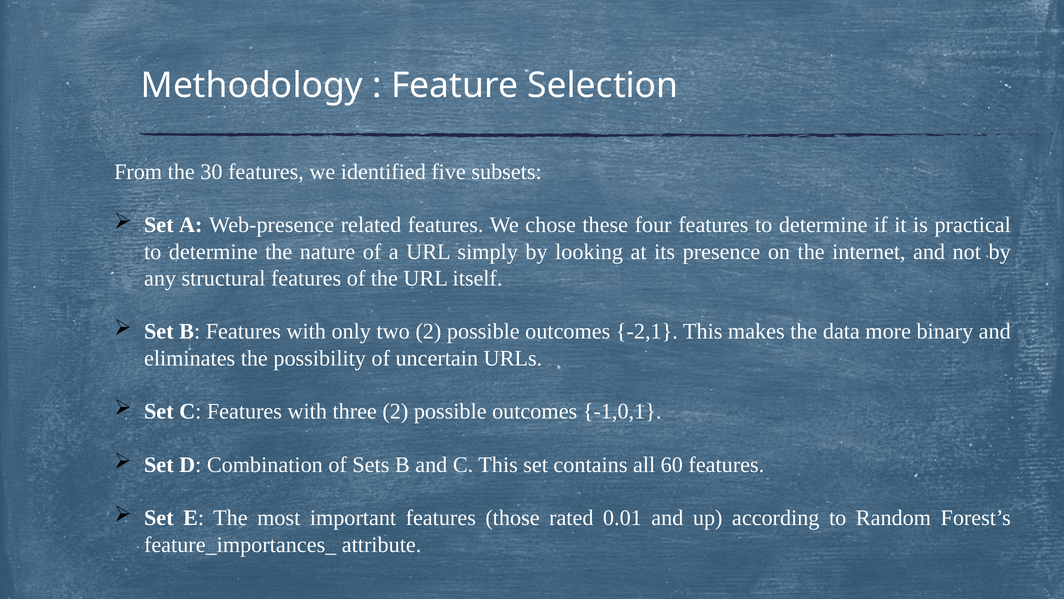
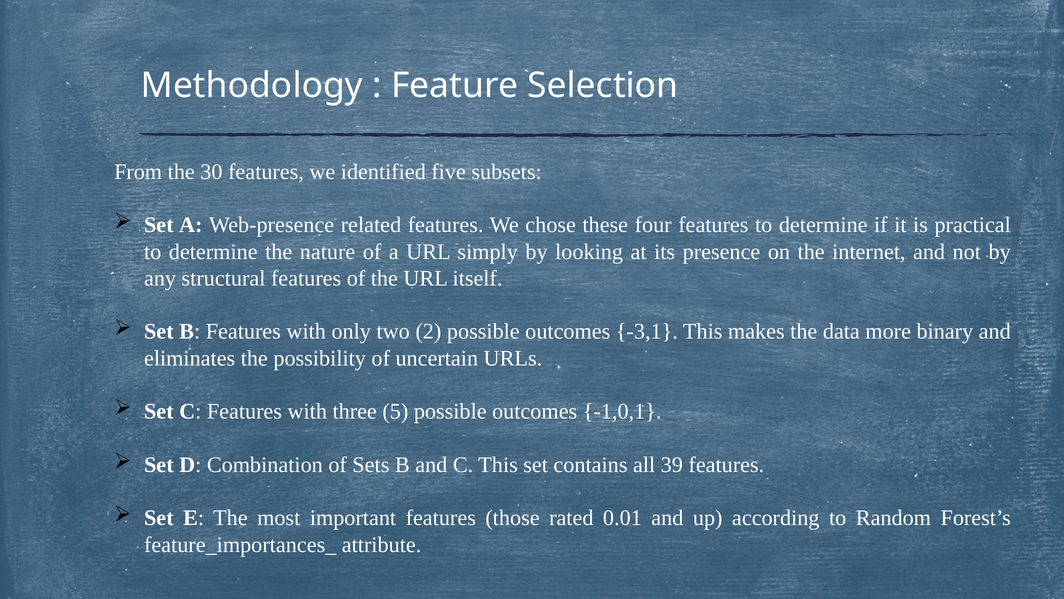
-2,1: -2,1 -> -3,1
three 2: 2 -> 5
60: 60 -> 39
